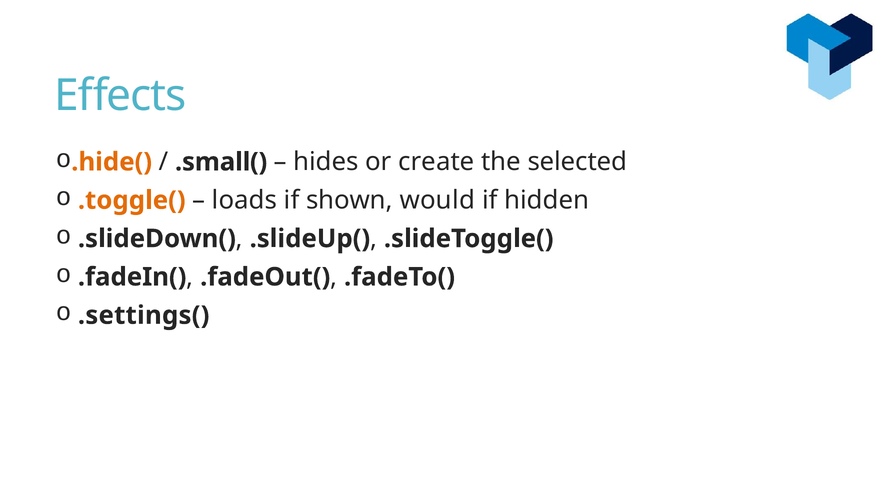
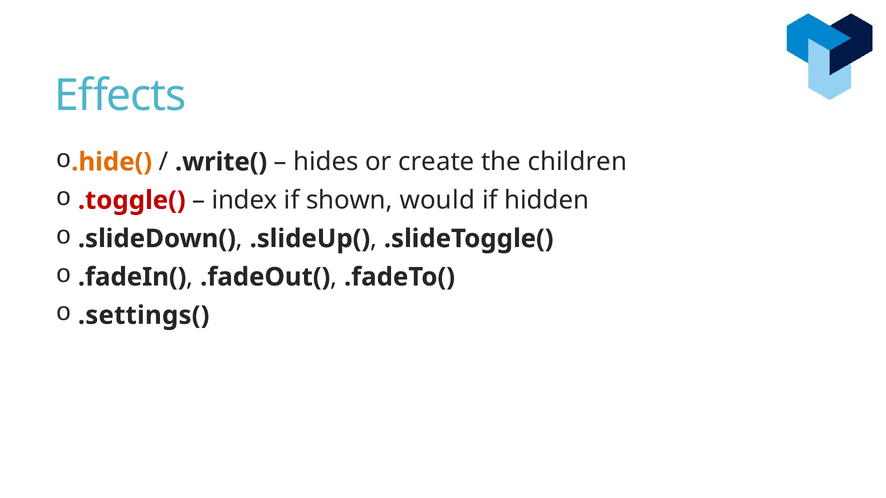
.small(: .small( -> .write(
selected: selected -> children
.toggle( colour: orange -> red
loads: loads -> index
